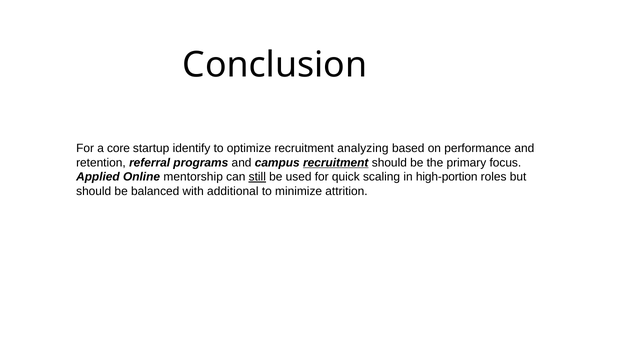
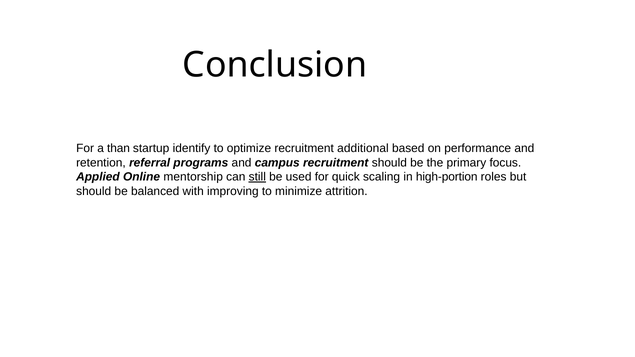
core: core -> than
analyzing: analyzing -> additional
recruitment at (336, 163) underline: present -> none
additional: additional -> improving
